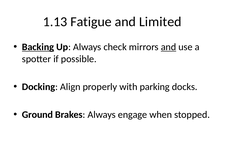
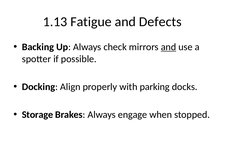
Limited: Limited -> Defects
Backing underline: present -> none
Ground: Ground -> Storage
